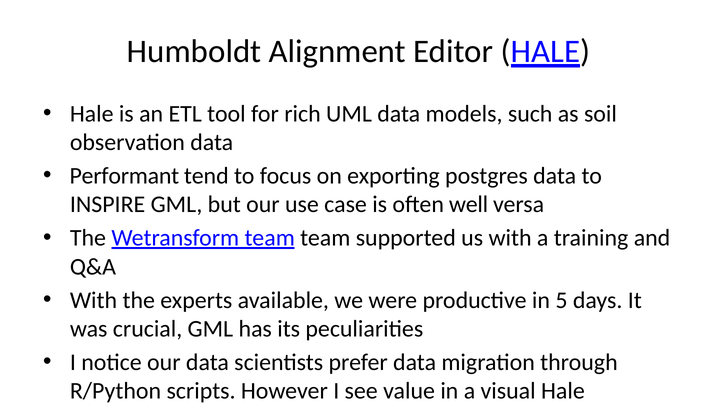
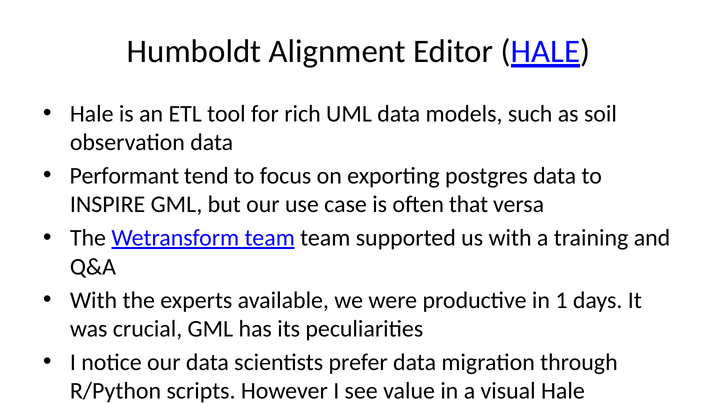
well: well -> that
5: 5 -> 1
